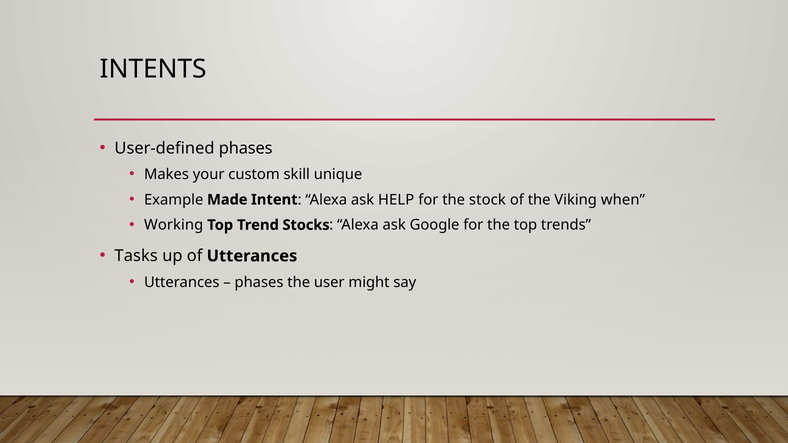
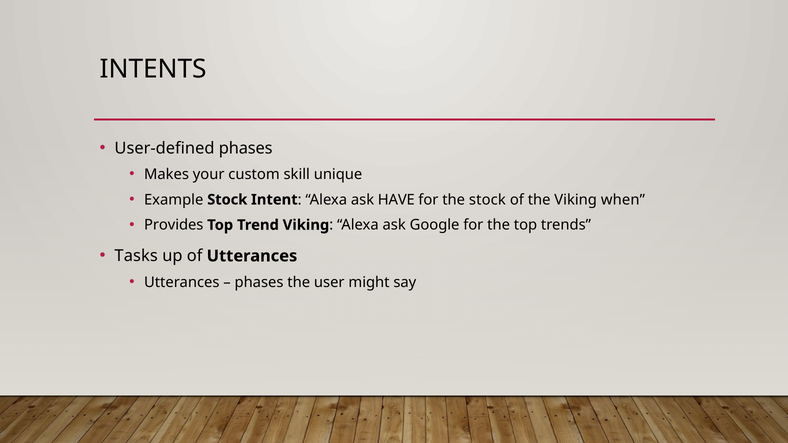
Example Made: Made -> Stock
HELP: HELP -> HAVE
Working: Working -> Provides
Trend Stocks: Stocks -> Viking
